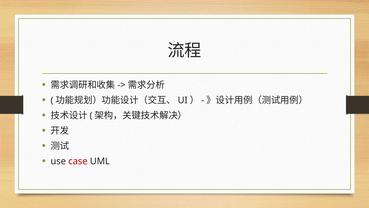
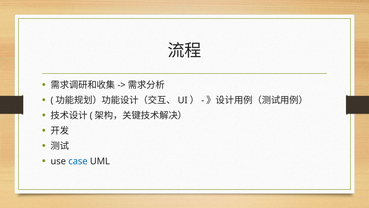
case colour: red -> blue
